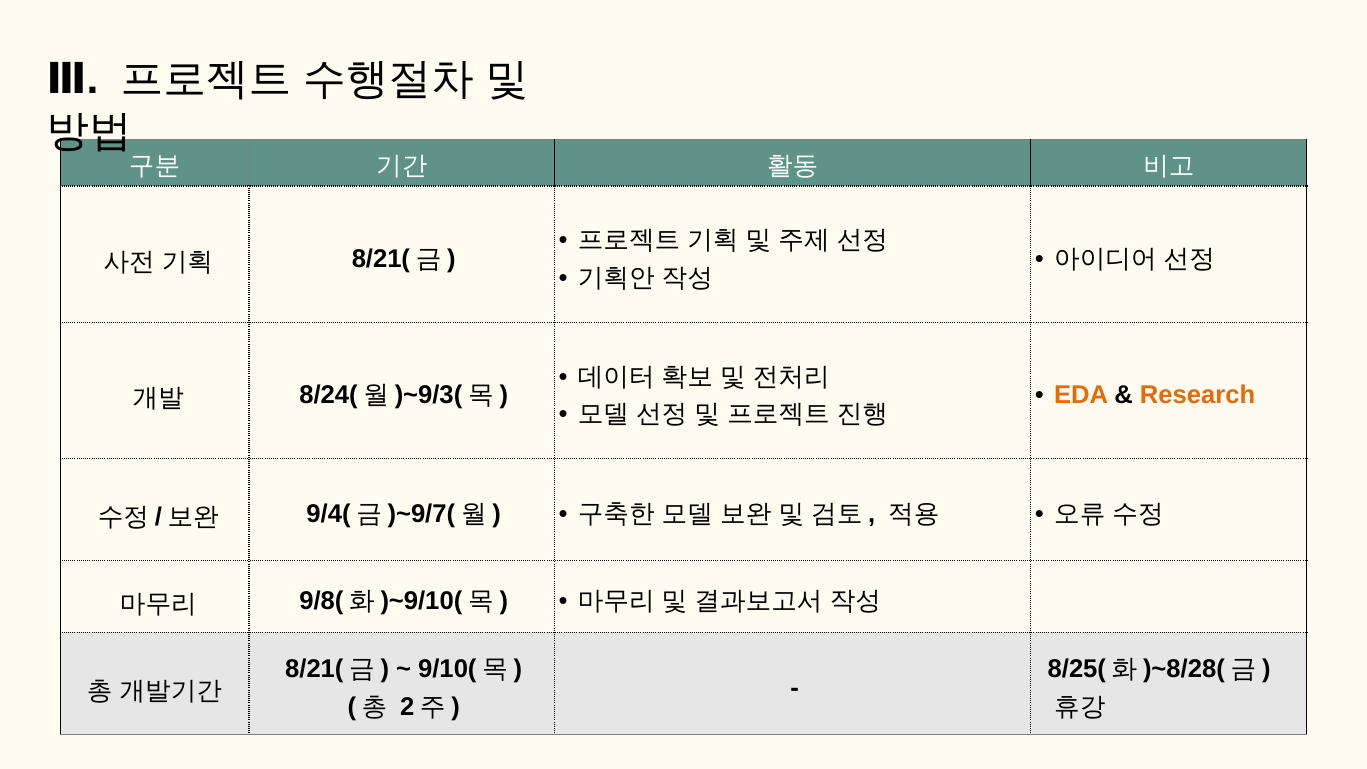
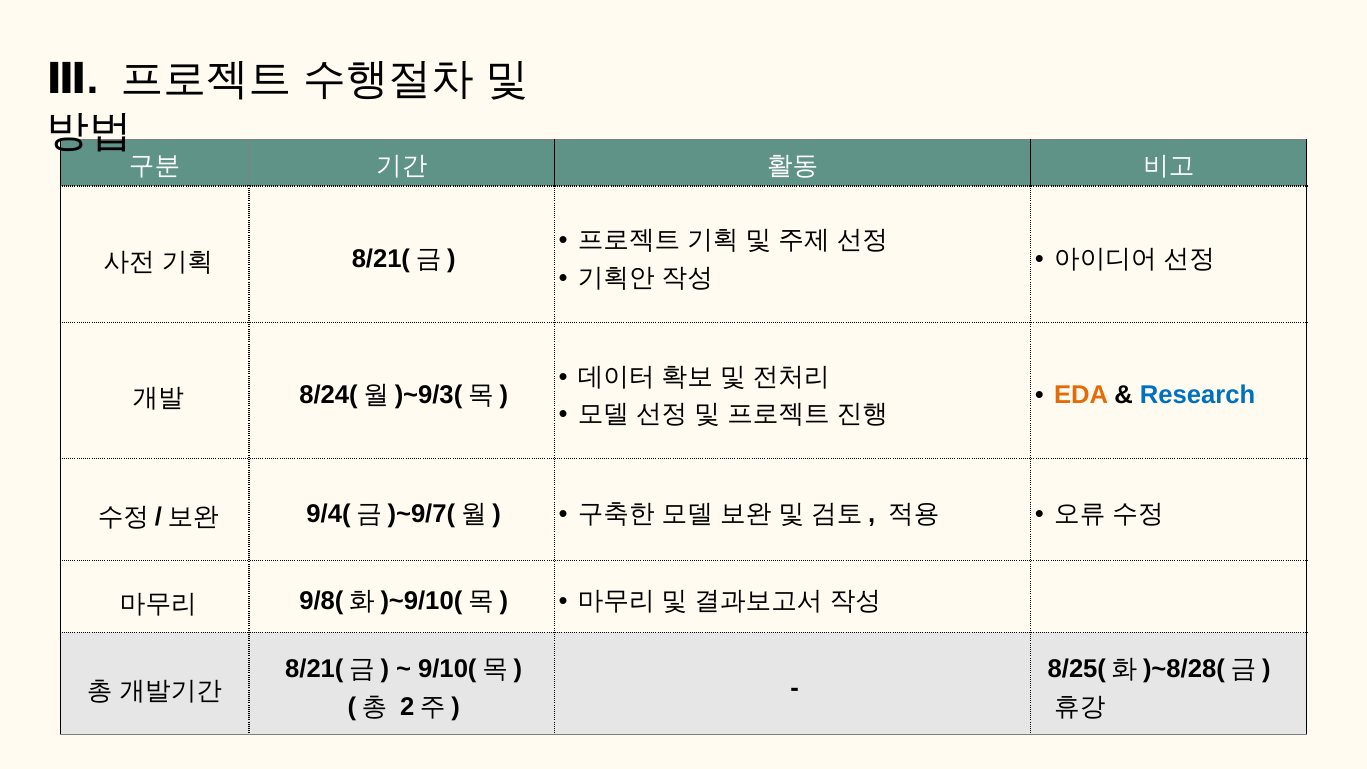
Research colour: orange -> blue
